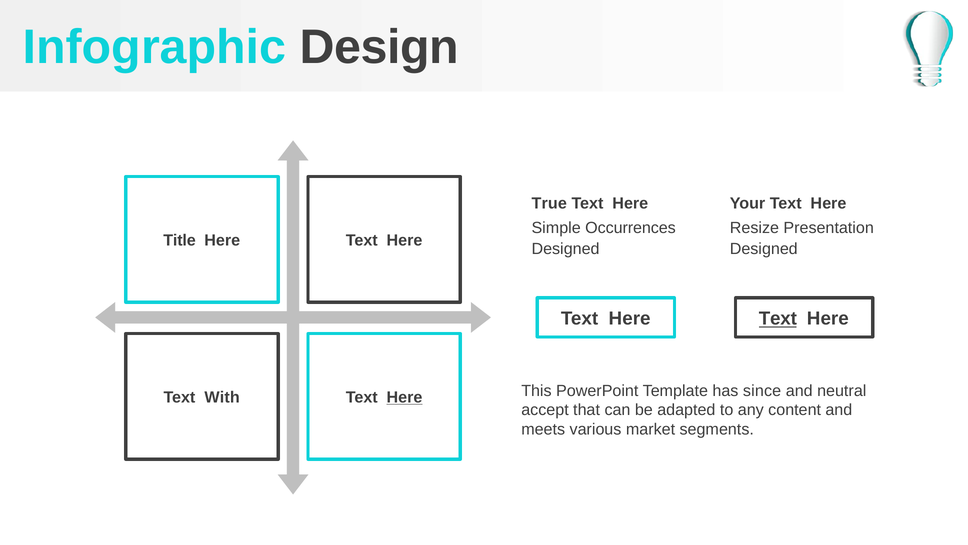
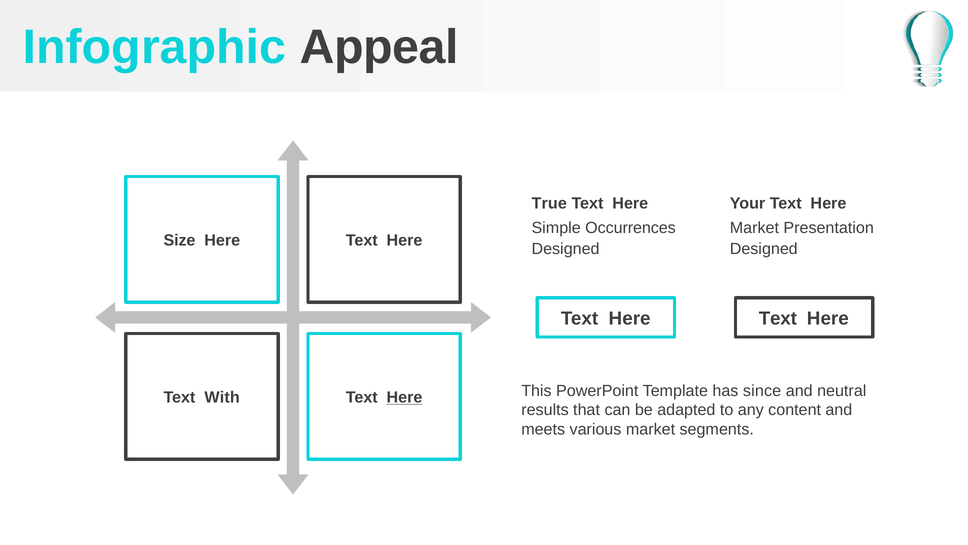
Design: Design -> Appeal
Resize at (754, 228): Resize -> Market
Title: Title -> Size
Text at (778, 318) underline: present -> none
accept: accept -> results
